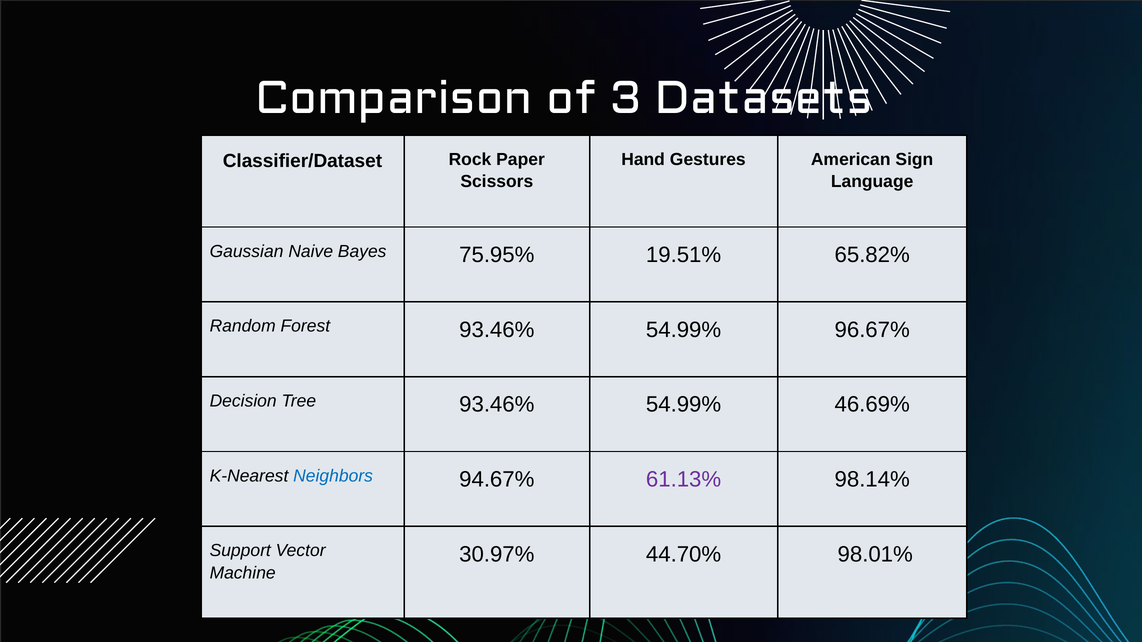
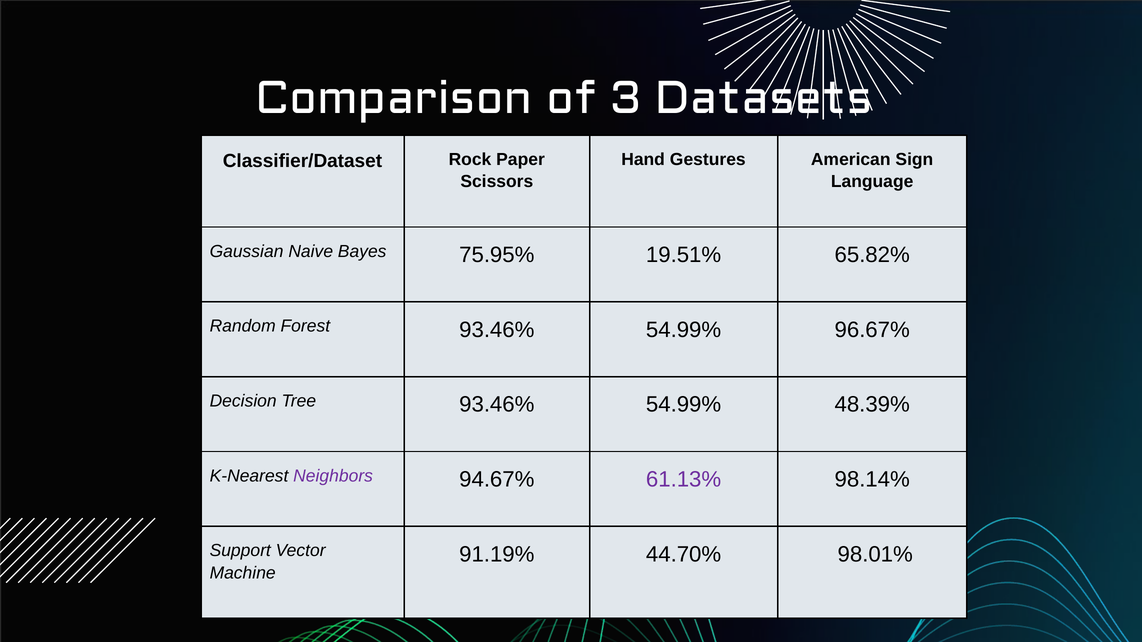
46.69%: 46.69% -> 48.39%
Neighbors colour: blue -> purple
30.97%: 30.97% -> 91.19%
